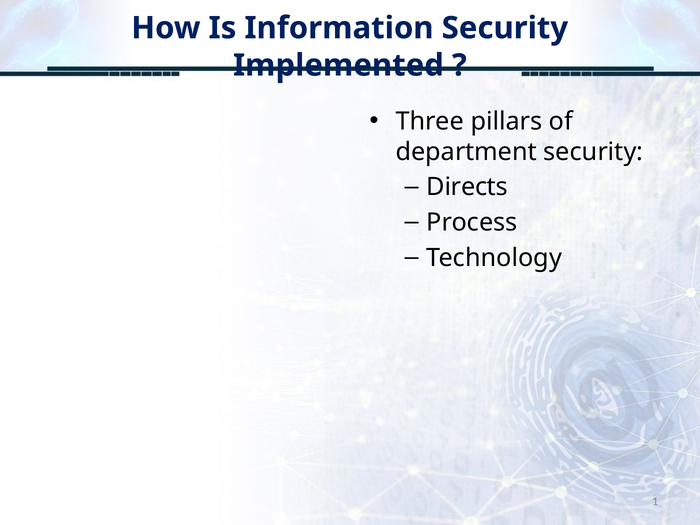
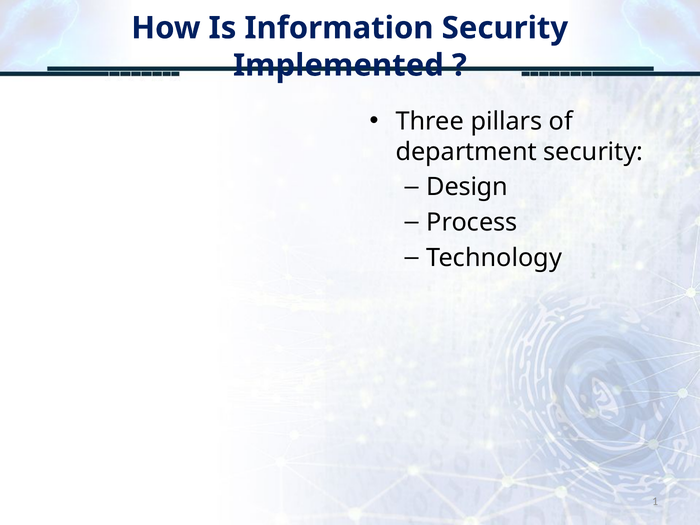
Directs: Directs -> Design
